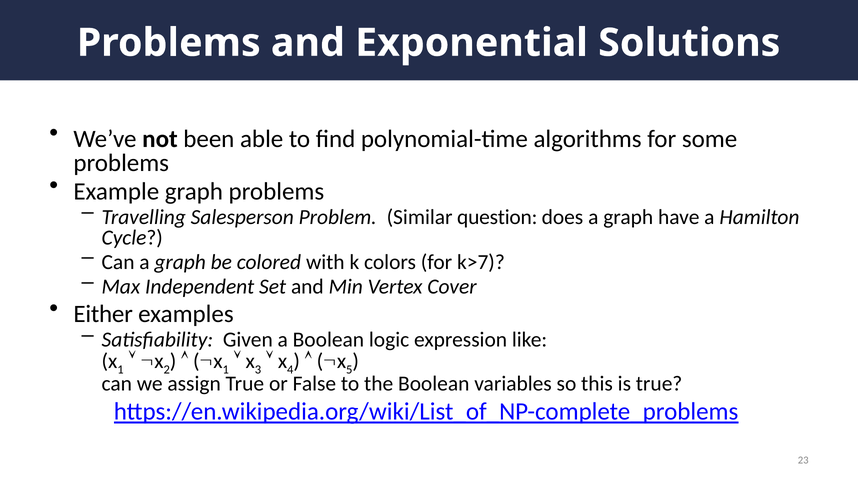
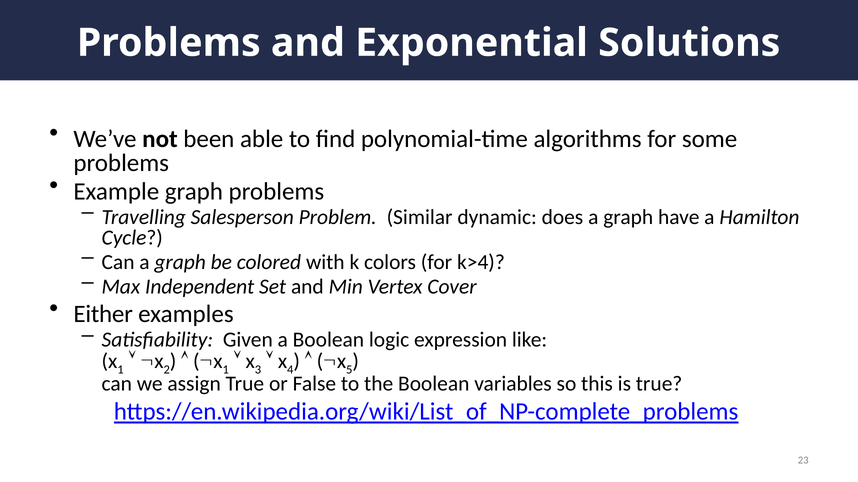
question: question -> dynamic
k>7: k>7 -> k>4
